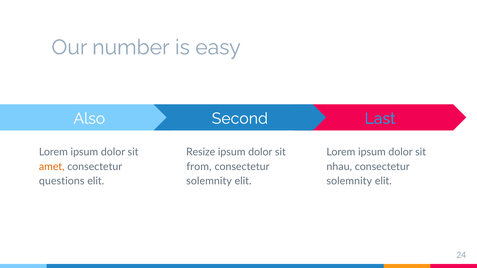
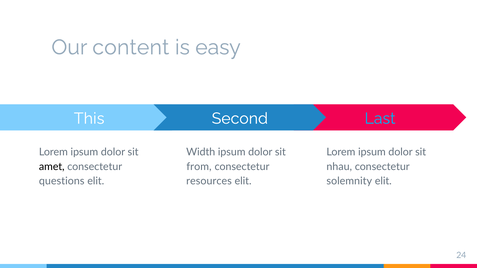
number: number -> content
Also: Also -> This
Resize: Resize -> Width
amet colour: orange -> black
solemnity at (209, 181): solemnity -> resources
